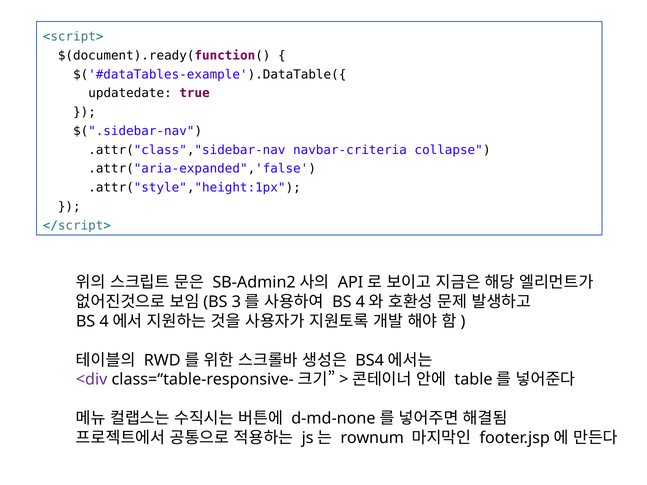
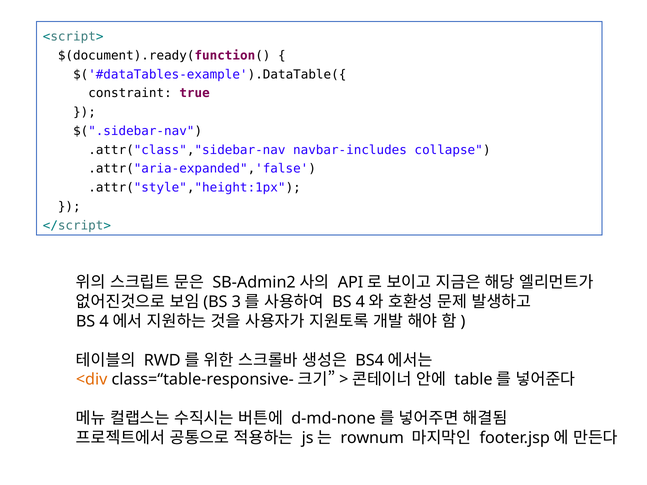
updatedate: updatedate -> constraint
navbar-criteria: navbar-criteria -> navbar-includes
<div colour: purple -> orange
